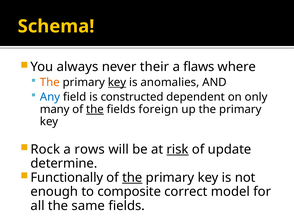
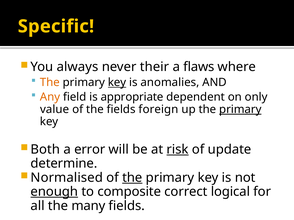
Schema: Schema -> Specific
Any colour: blue -> orange
constructed: constructed -> appropriate
many: many -> value
the at (95, 110) underline: present -> none
primary at (240, 110) underline: none -> present
Rock: Rock -> Both
rows: rows -> error
Functionally: Functionally -> Normalised
enough underline: none -> present
model: model -> logical
same: same -> many
